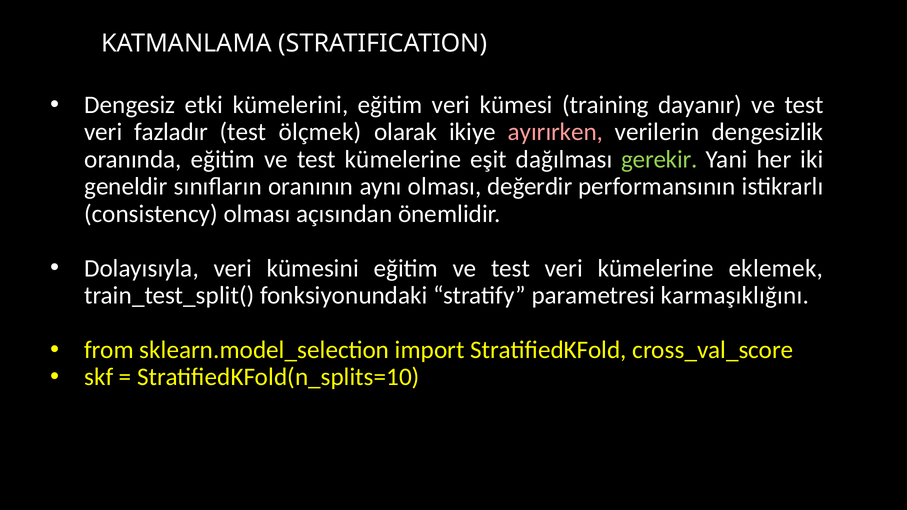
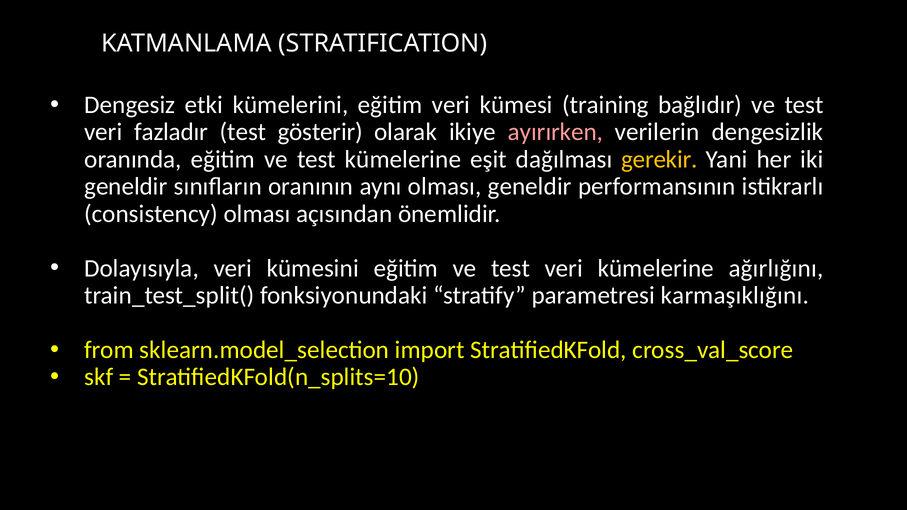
dayanır: dayanır -> bağlıdır
ölçmek: ölçmek -> gösterir
gerekir colour: light green -> yellow
olması değerdir: değerdir -> geneldir
eklemek: eklemek -> ağırlığını
